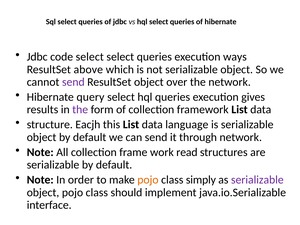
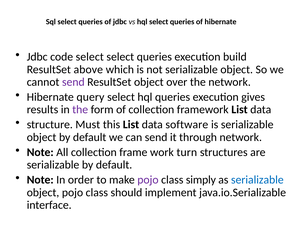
ways: ways -> build
Eacjh: Eacjh -> Must
language: language -> software
read: read -> turn
pojo at (148, 180) colour: orange -> purple
serializable at (257, 180) colour: purple -> blue
